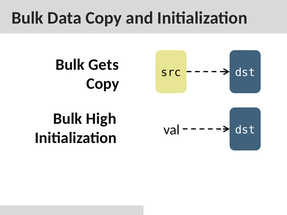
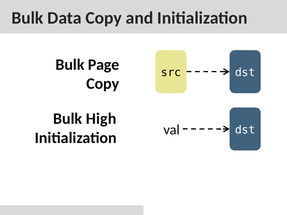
Gets: Gets -> Page
